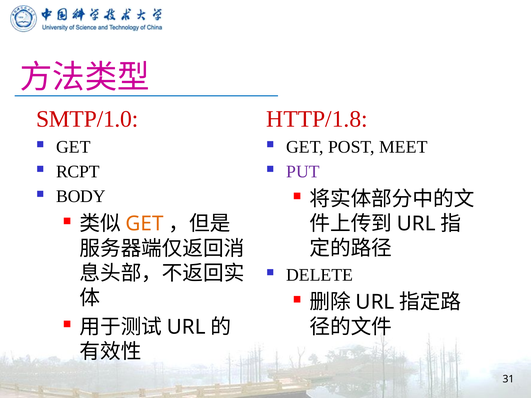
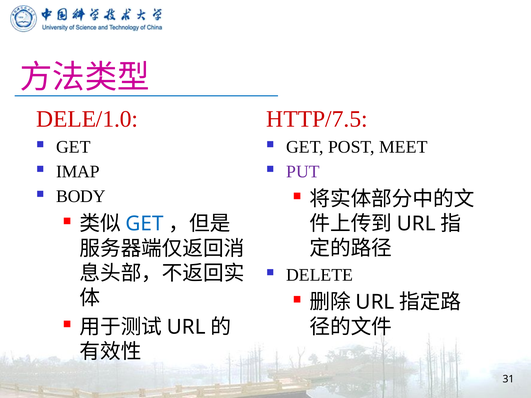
SMTP/1.0: SMTP/1.0 -> DELE/1.0
HTTP/1.8: HTTP/1.8 -> HTTP/7.5
RCPT: RCPT -> IMAP
GET at (145, 224) colour: orange -> blue
